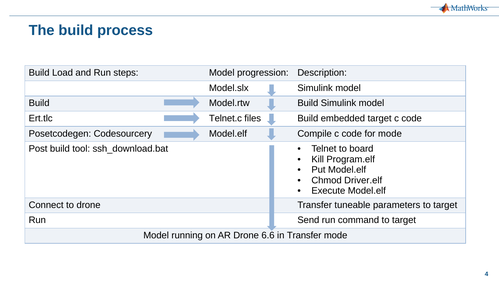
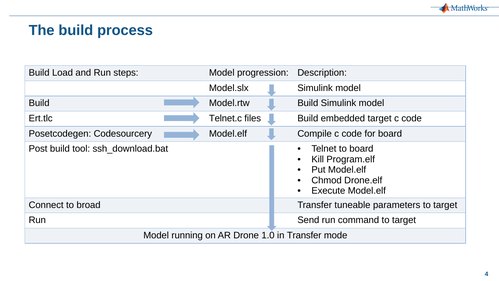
for mode: mode -> board
Driver.elf: Driver.elf -> Drone.elf
to drone: drone -> broad
6.6: 6.6 -> 1.0
